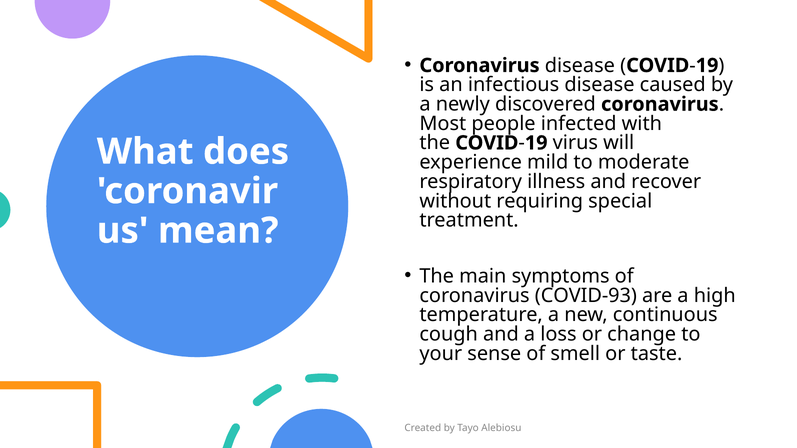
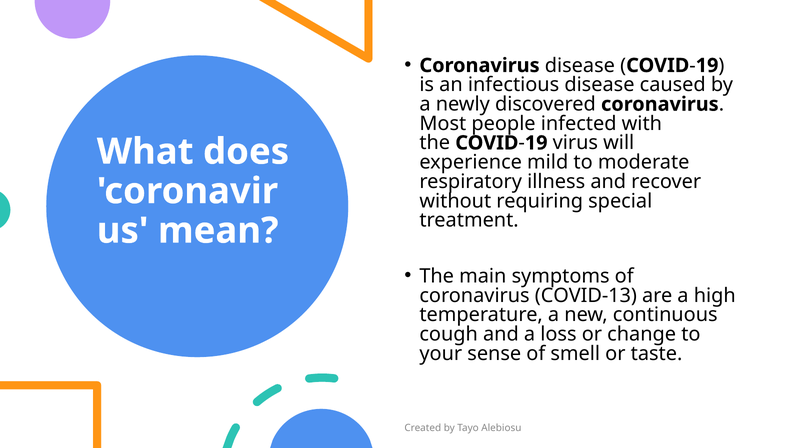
COVID-93: COVID-93 -> COVID-13
